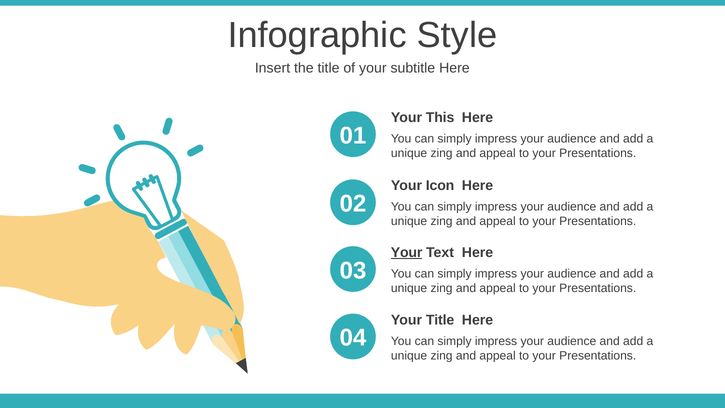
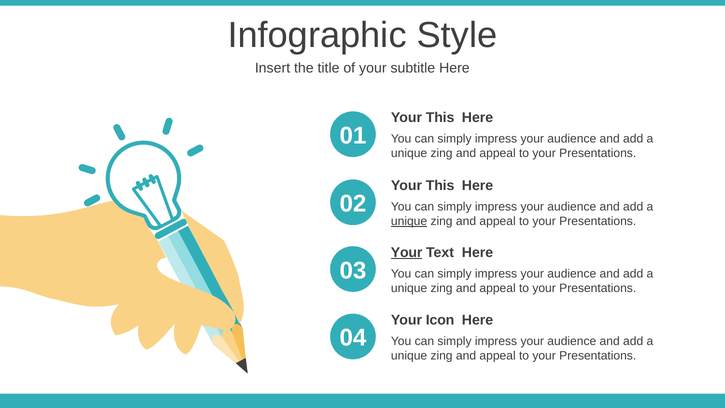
Icon at (440, 186): Icon -> This
unique at (409, 221) underline: none -> present
Your Title: Title -> Icon
